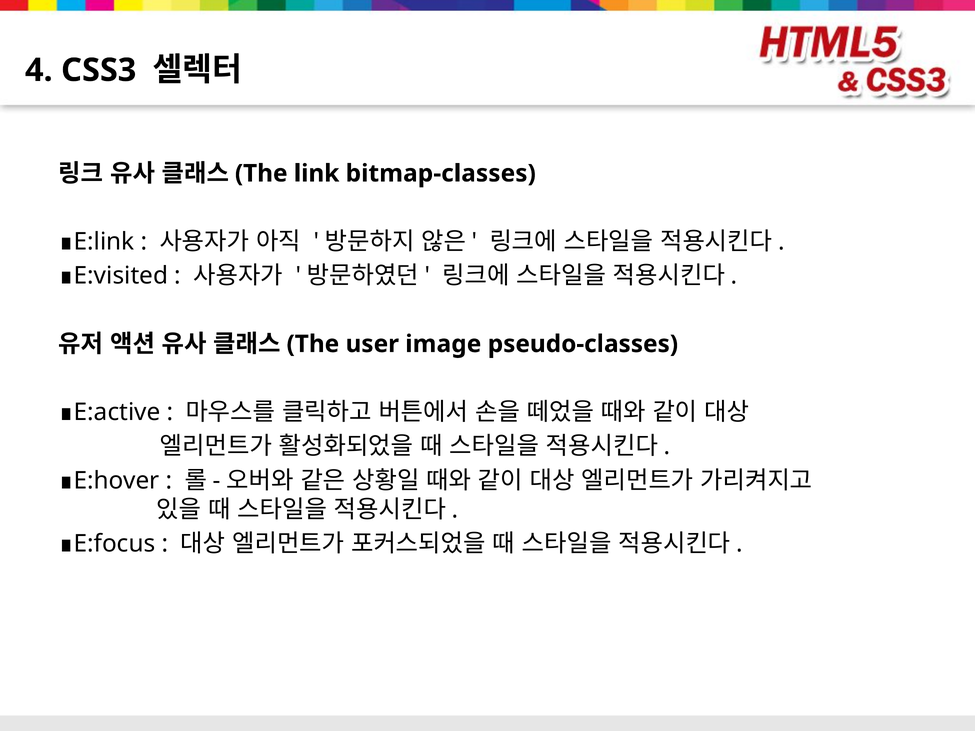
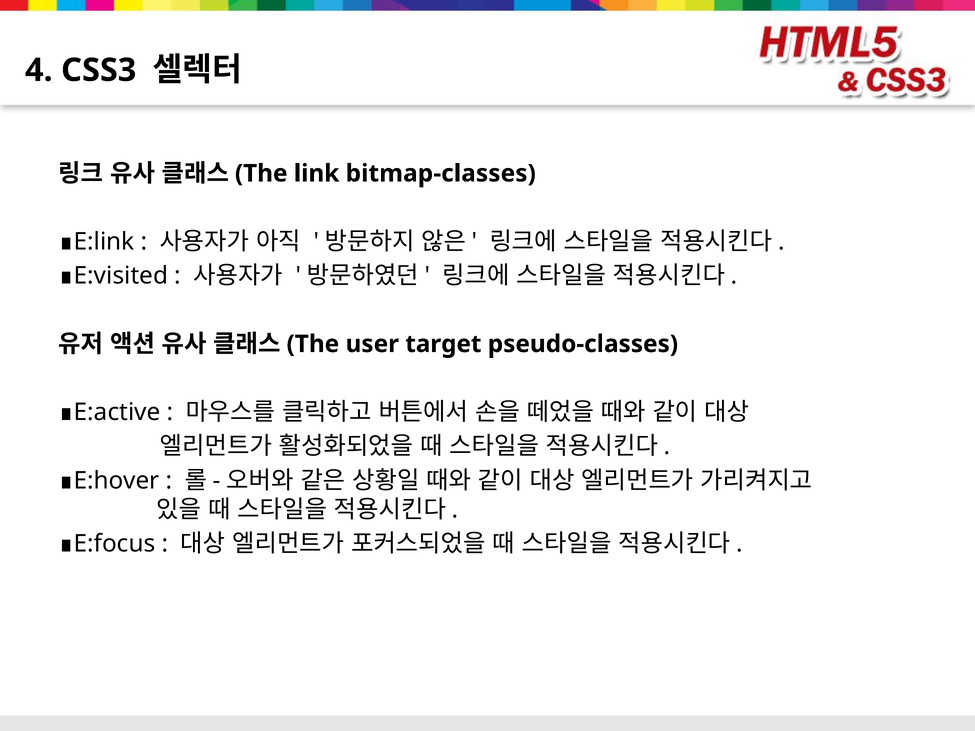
image: image -> target
